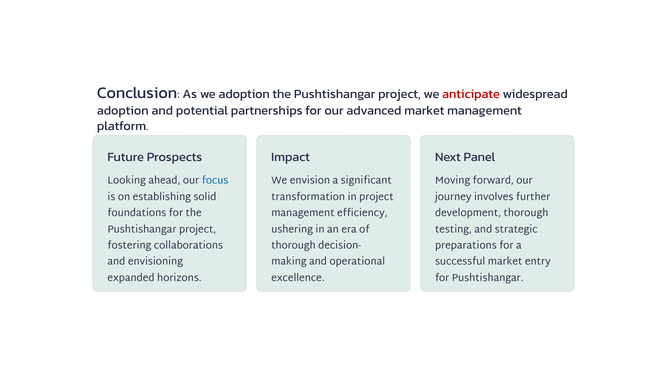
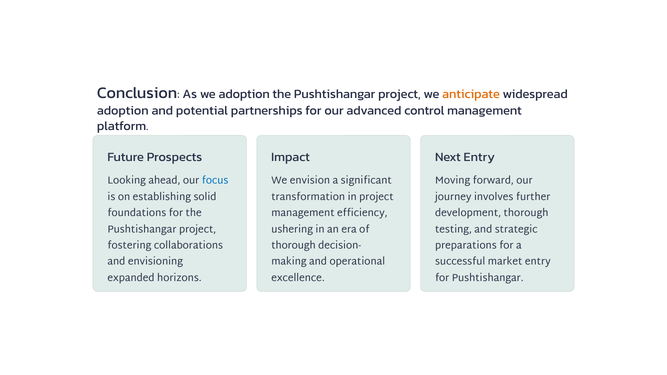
anticipate colour: red -> orange
advanced market: market -> control
Next Panel: Panel -> Entry
